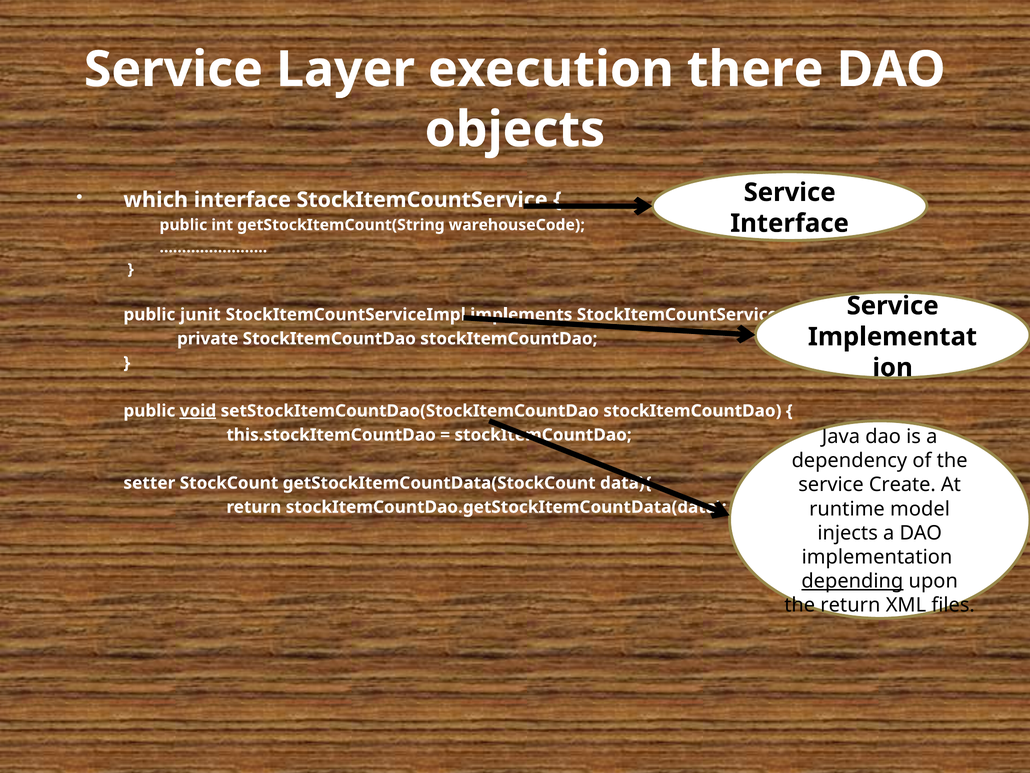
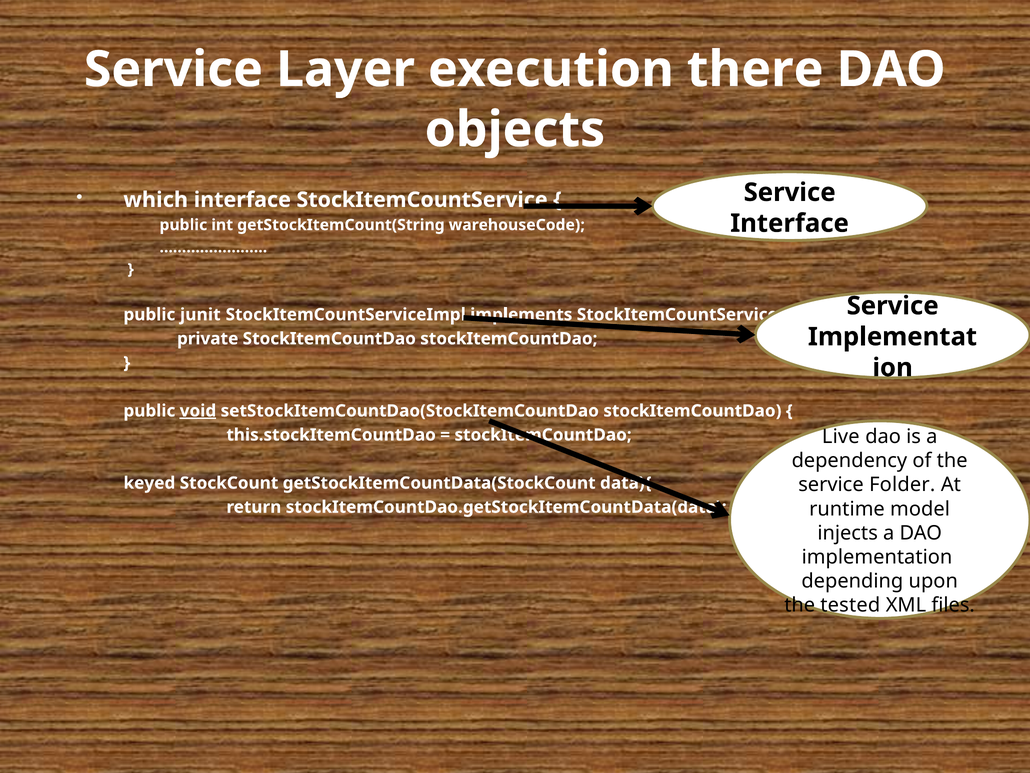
Java: Java -> Live
Create: Create -> Folder
setter: setter -> keyed
depending underline: present -> none
the return: return -> tested
